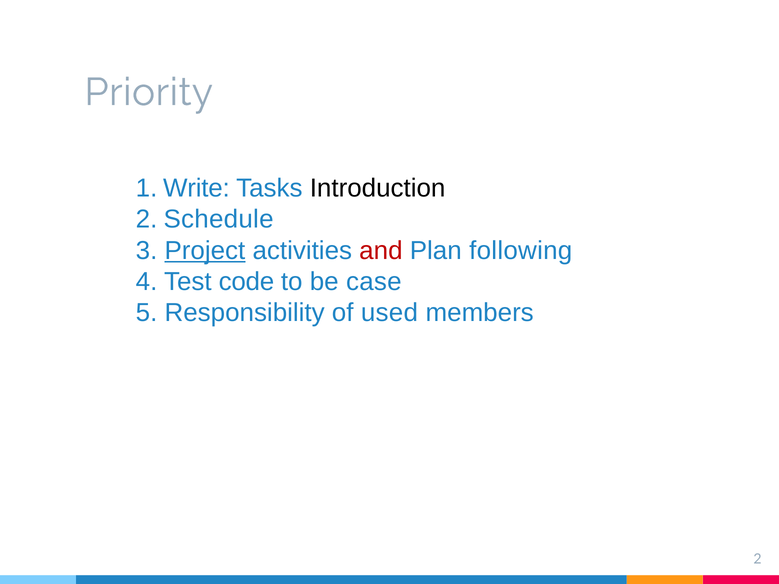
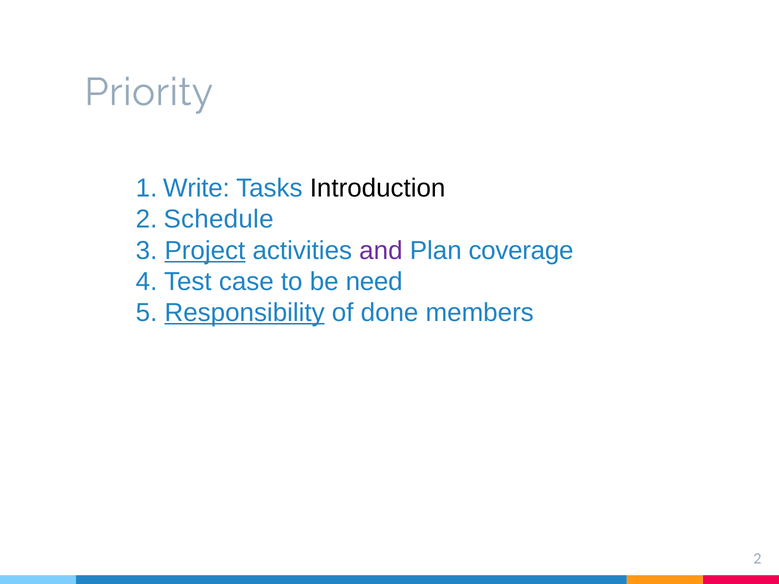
and colour: red -> purple
following: following -> coverage
code: code -> case
case: case -> need
Responsibility underline: none -> present
used: used -> done
